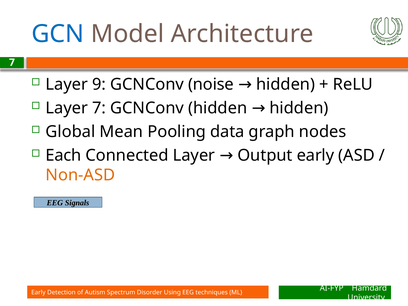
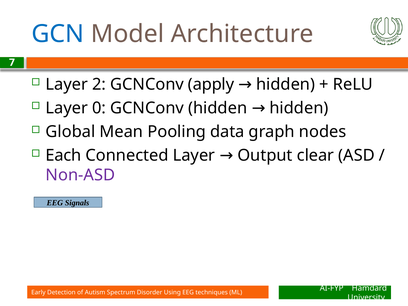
9: 9 -> 2
noise: noise -> apply
Layer 7: 7 -> 0
Output early: early -> clear
Non-ASD colour: orange -> purple
